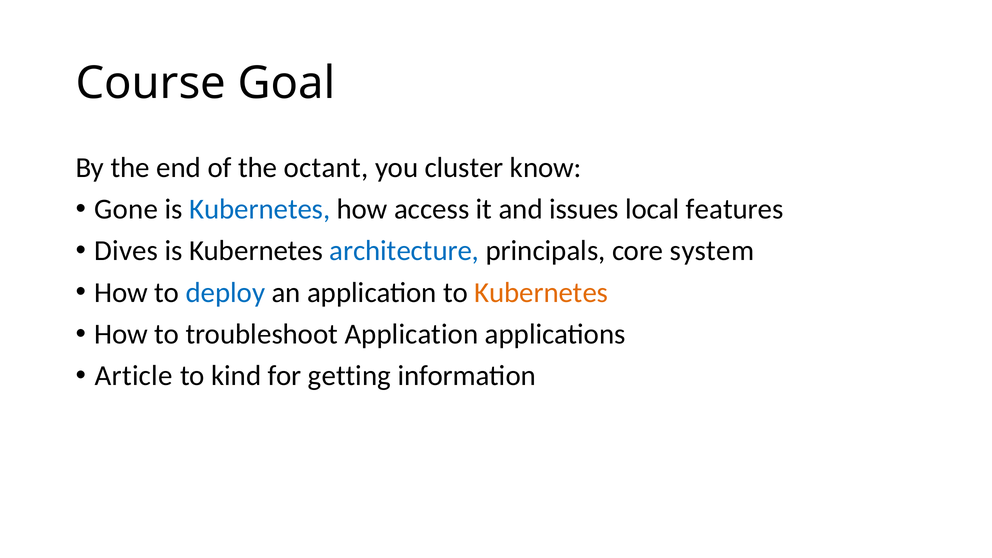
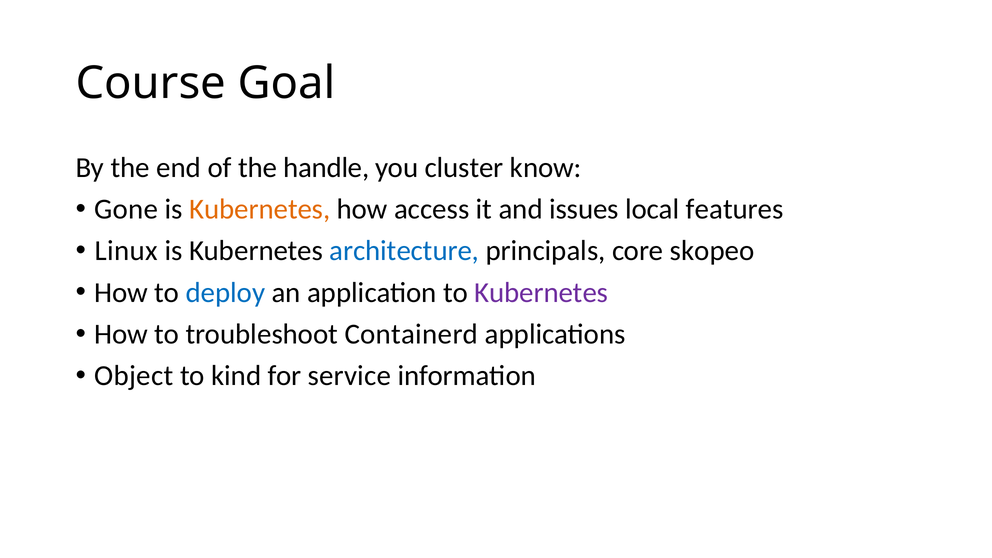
octant: octant -> handle
Kubernetes at (260, 209) colour: blue -> orange
Dives: Dives -> Linux
system: system -> skopeo
Kubernetes at (541, 292) colour: orange -> purple
troubleshoot Application: Application -> Containerd
Article: Article -> Object
getting: getting -> service
